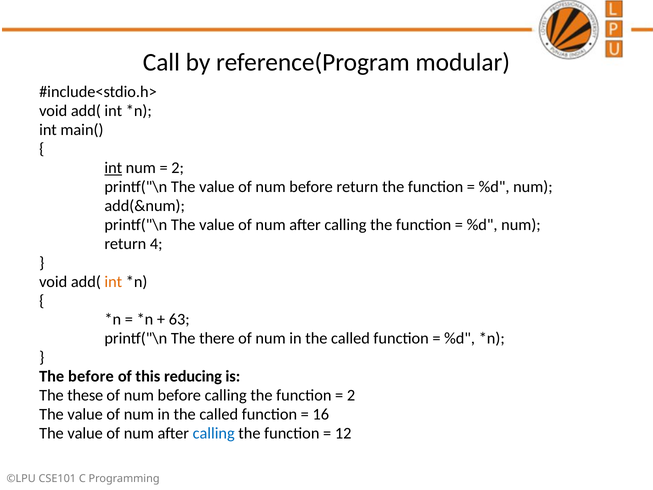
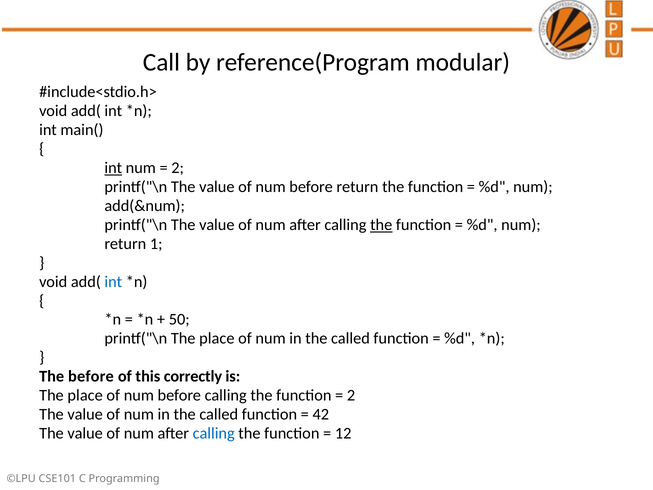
the at (381, 225) underline: none -> present
4: 4 -> 1
int at (113, 282) colour: orange -> blue
63: 63 -> 50
printf("\n The there: there -> place
reducing: reducing -> correctly
these at (85, 395): these -> place
16: 16 -> 42
